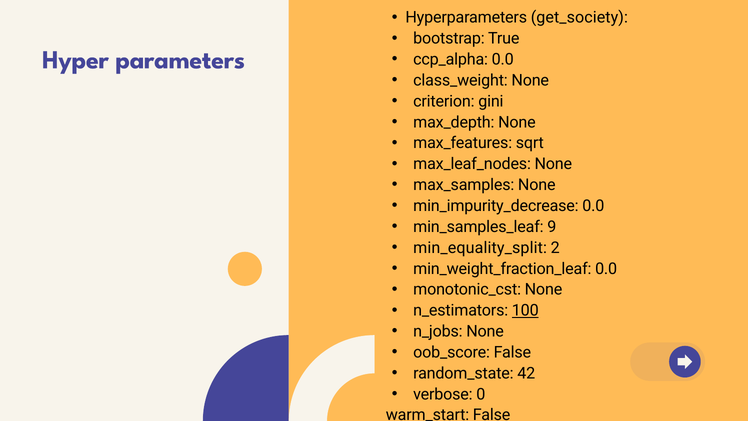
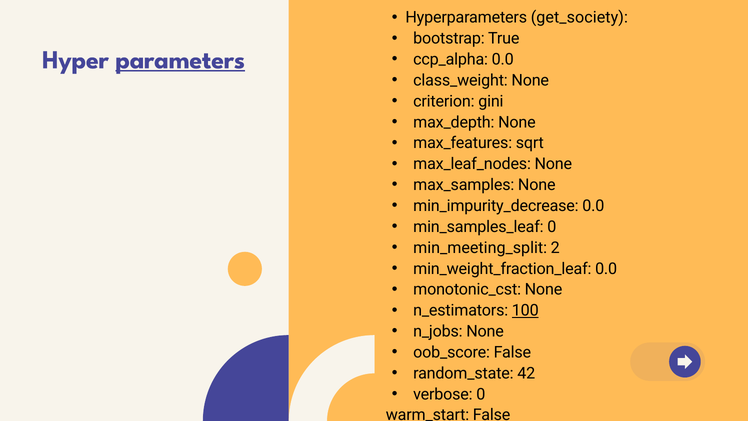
parameters underline: none -> present
min_samples_leaf 9: 9 -> 0
min_equality_split: min_equality_split -> min_meeting_split
